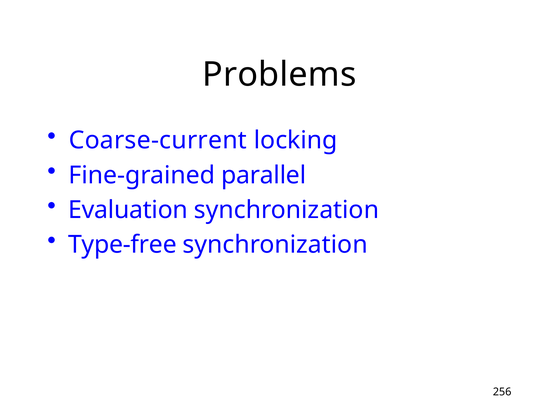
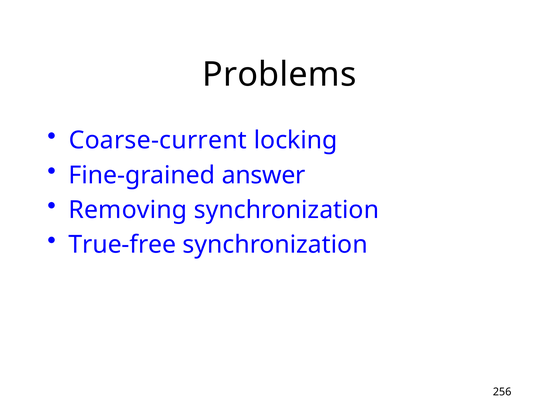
parallel: parallel -> answer
Evaluation: Evaluation -> Removing
Type-free: Type-free -> True-free
